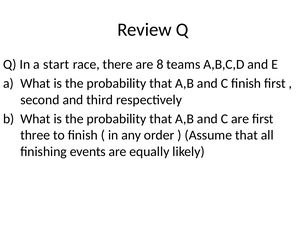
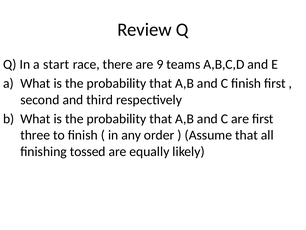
8: 8 -> 9
events: events -> tossed
